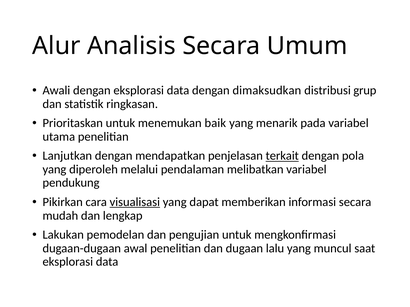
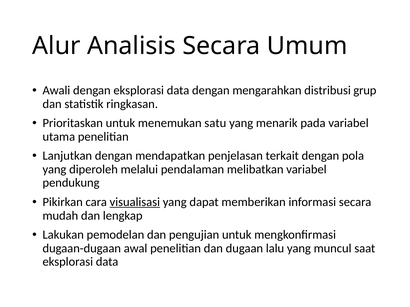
dimaksudkan: dimaksudkan -> mengarahkan
baik: baik -> satu
terkait underline: present -> none
